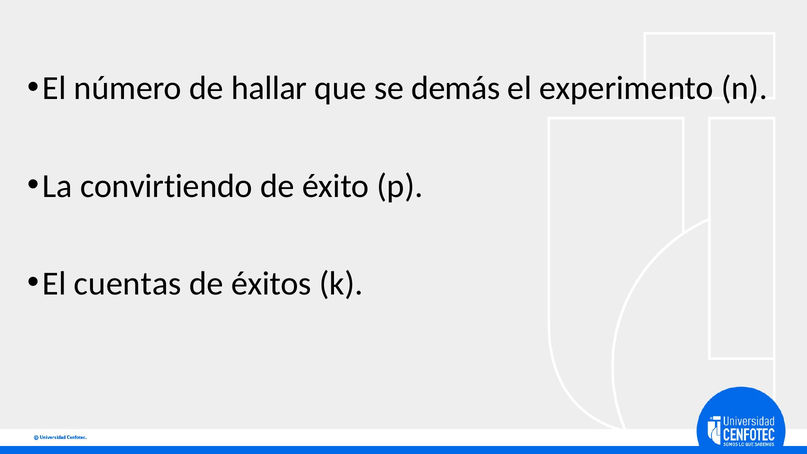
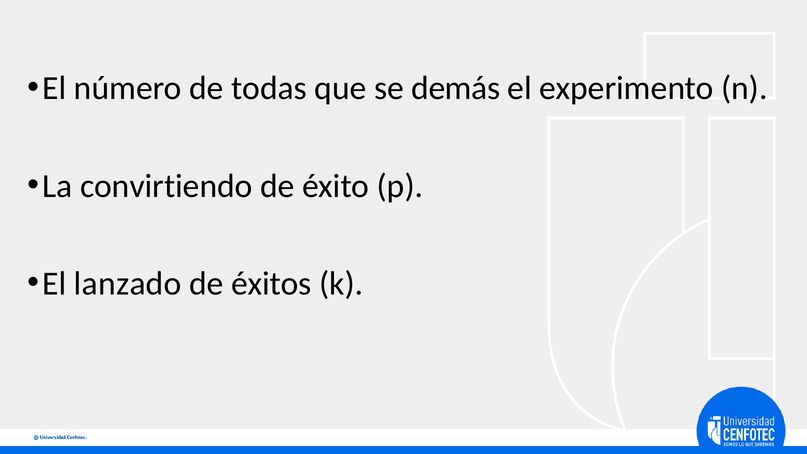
hallar: hallar -> todas
cuentas: cuentas -> lanzado
